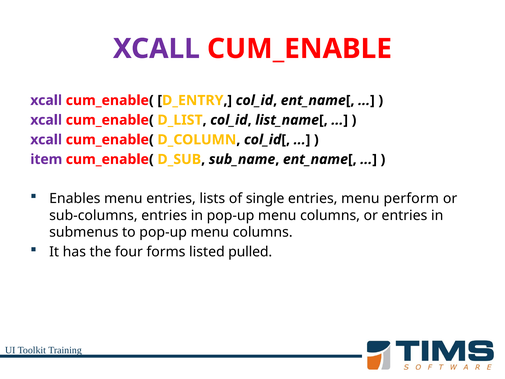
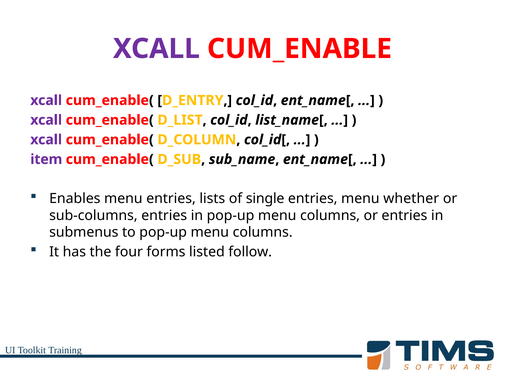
perform: perform -> whether
pulled: pulled -> follow
